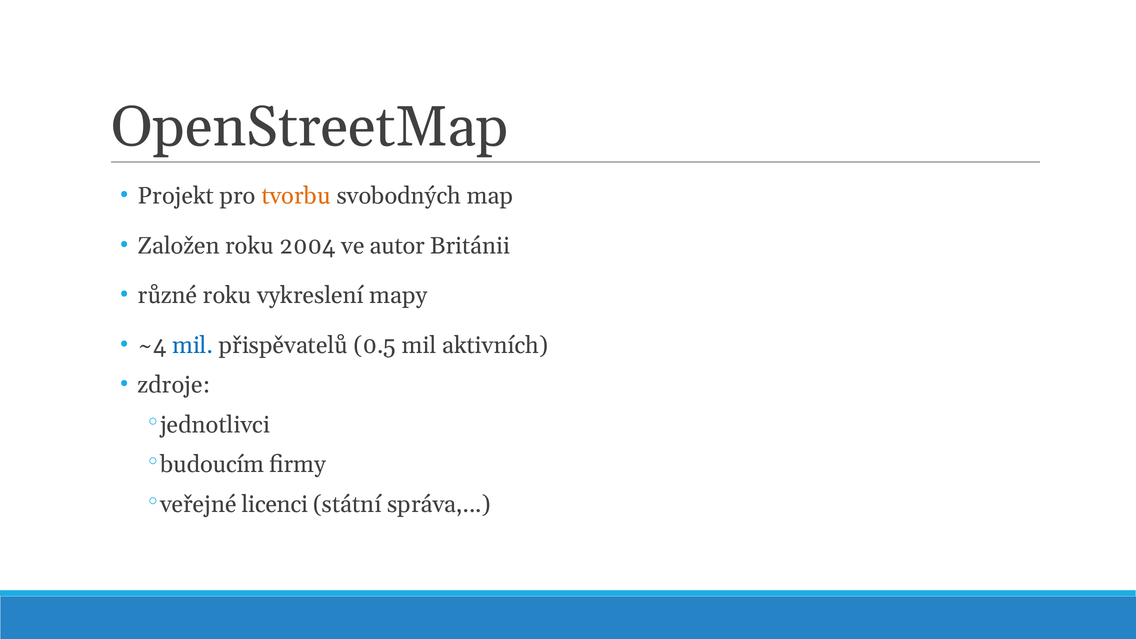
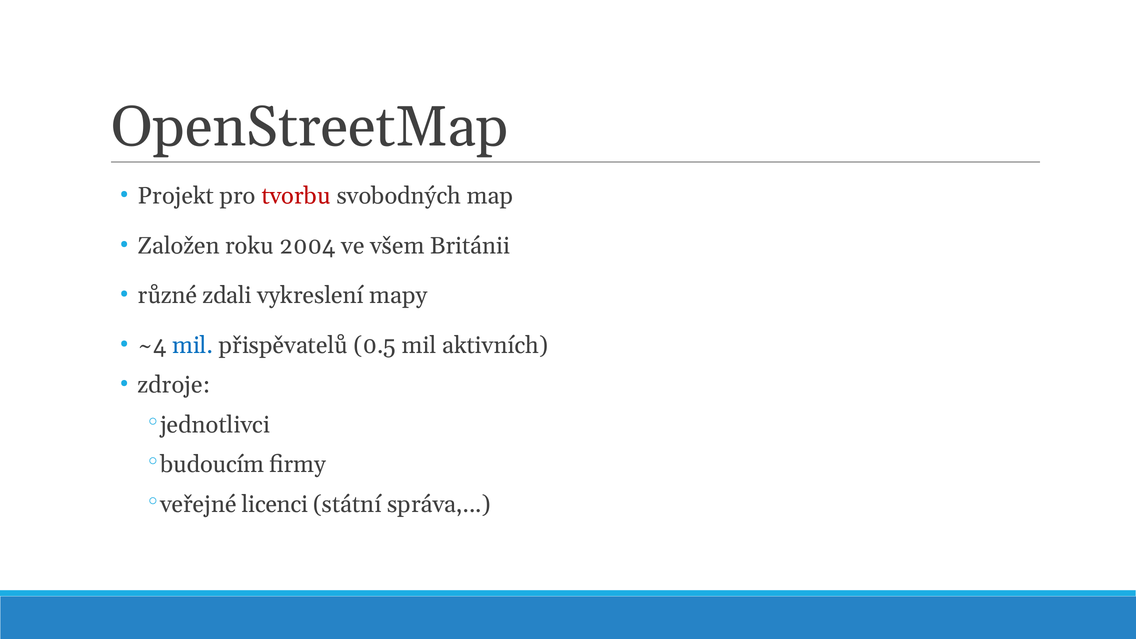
tvorbu colour: orange -> red
autor: autor -> všem
různé roku: roku -> zdali
